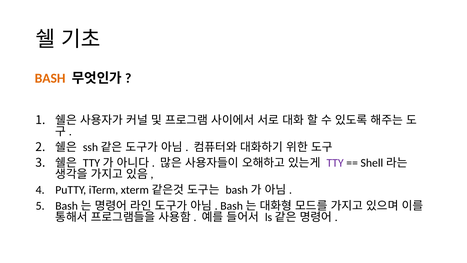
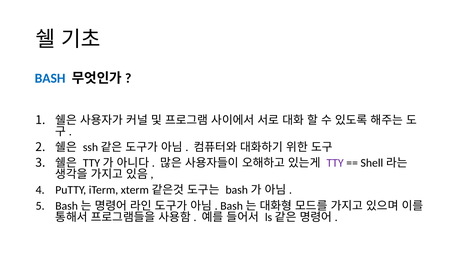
BASH colour: orange -> blue
